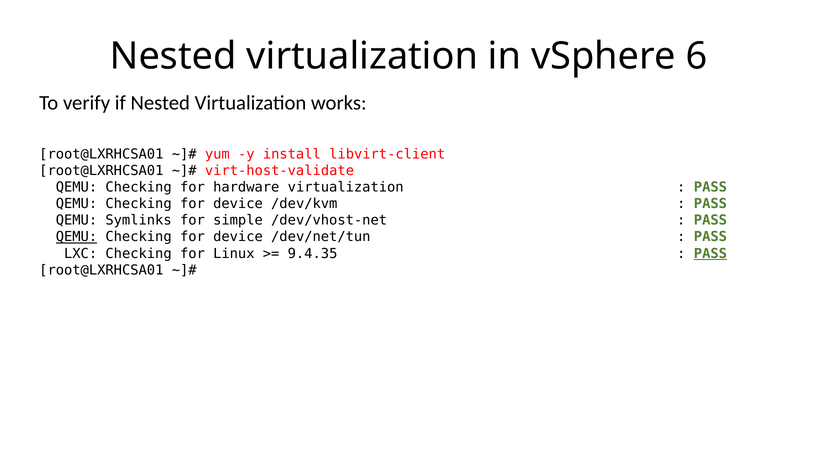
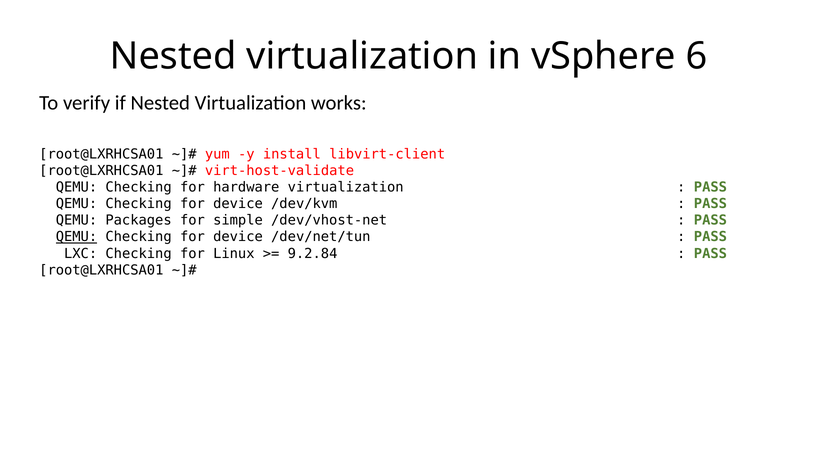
Symlinks: Symlinks -> Packages
9.4.35: 9.4.35 -> 9.2.84
PASS at (710, 253) underline: present -> none
